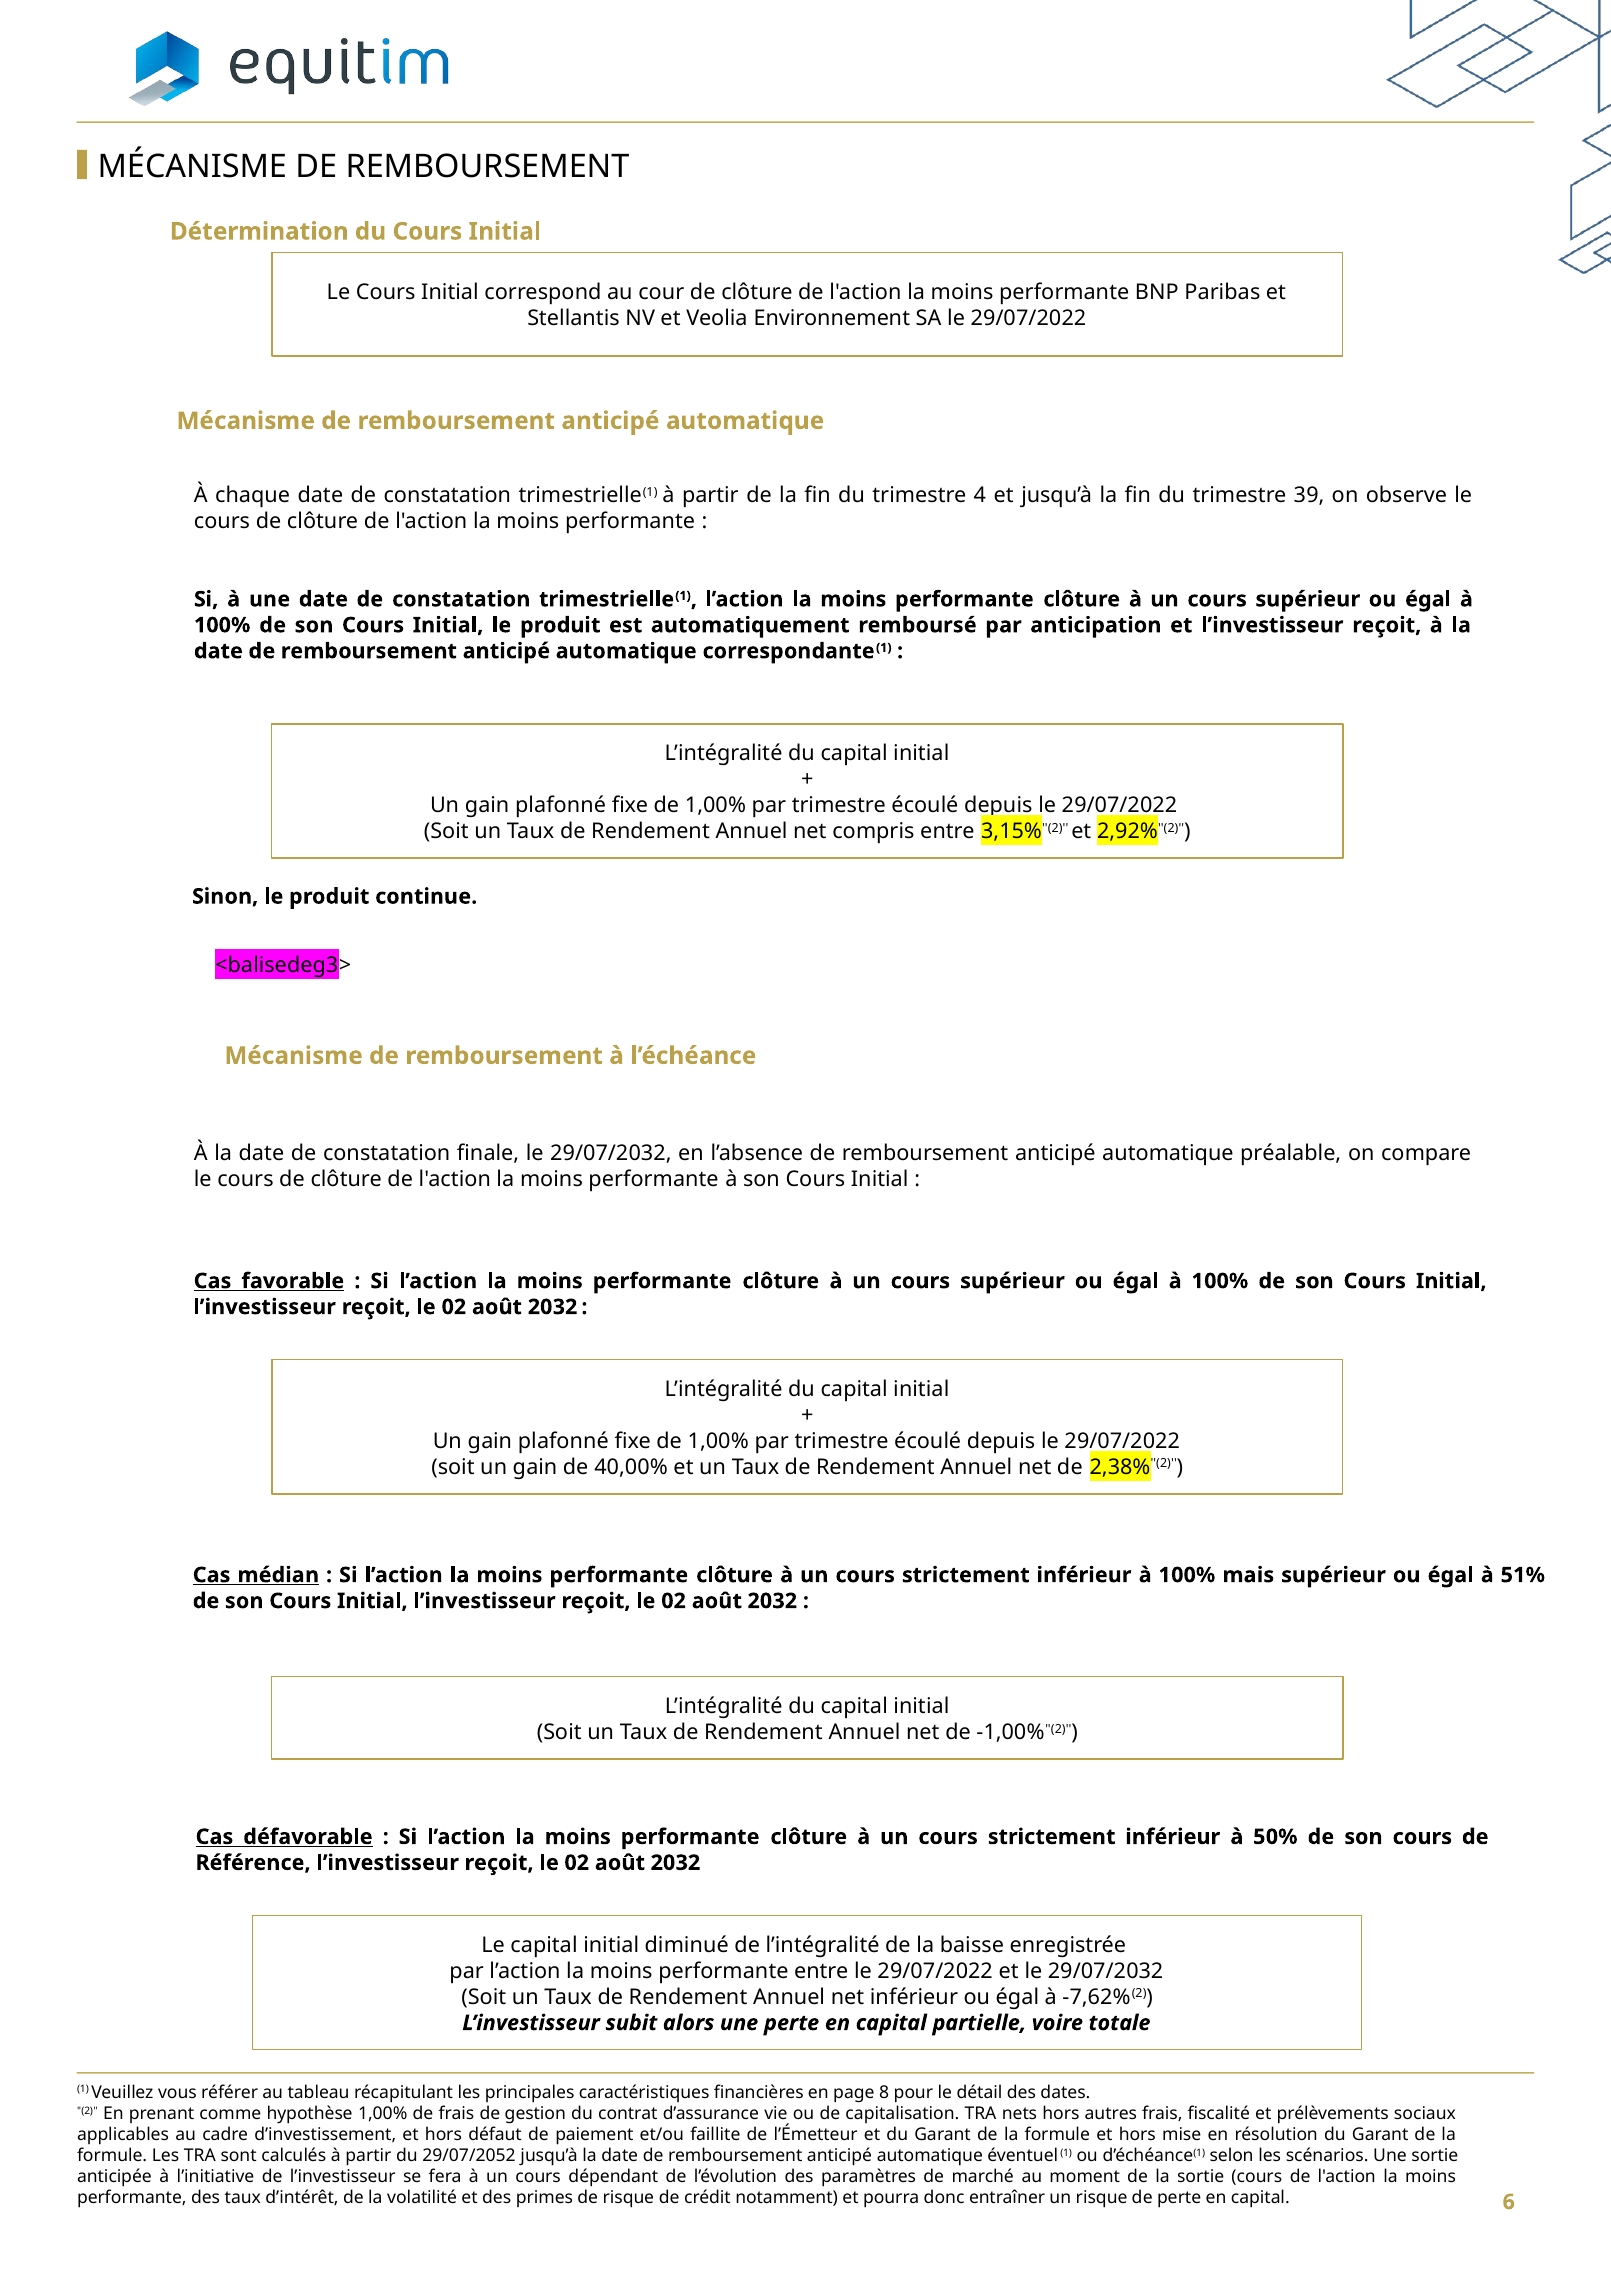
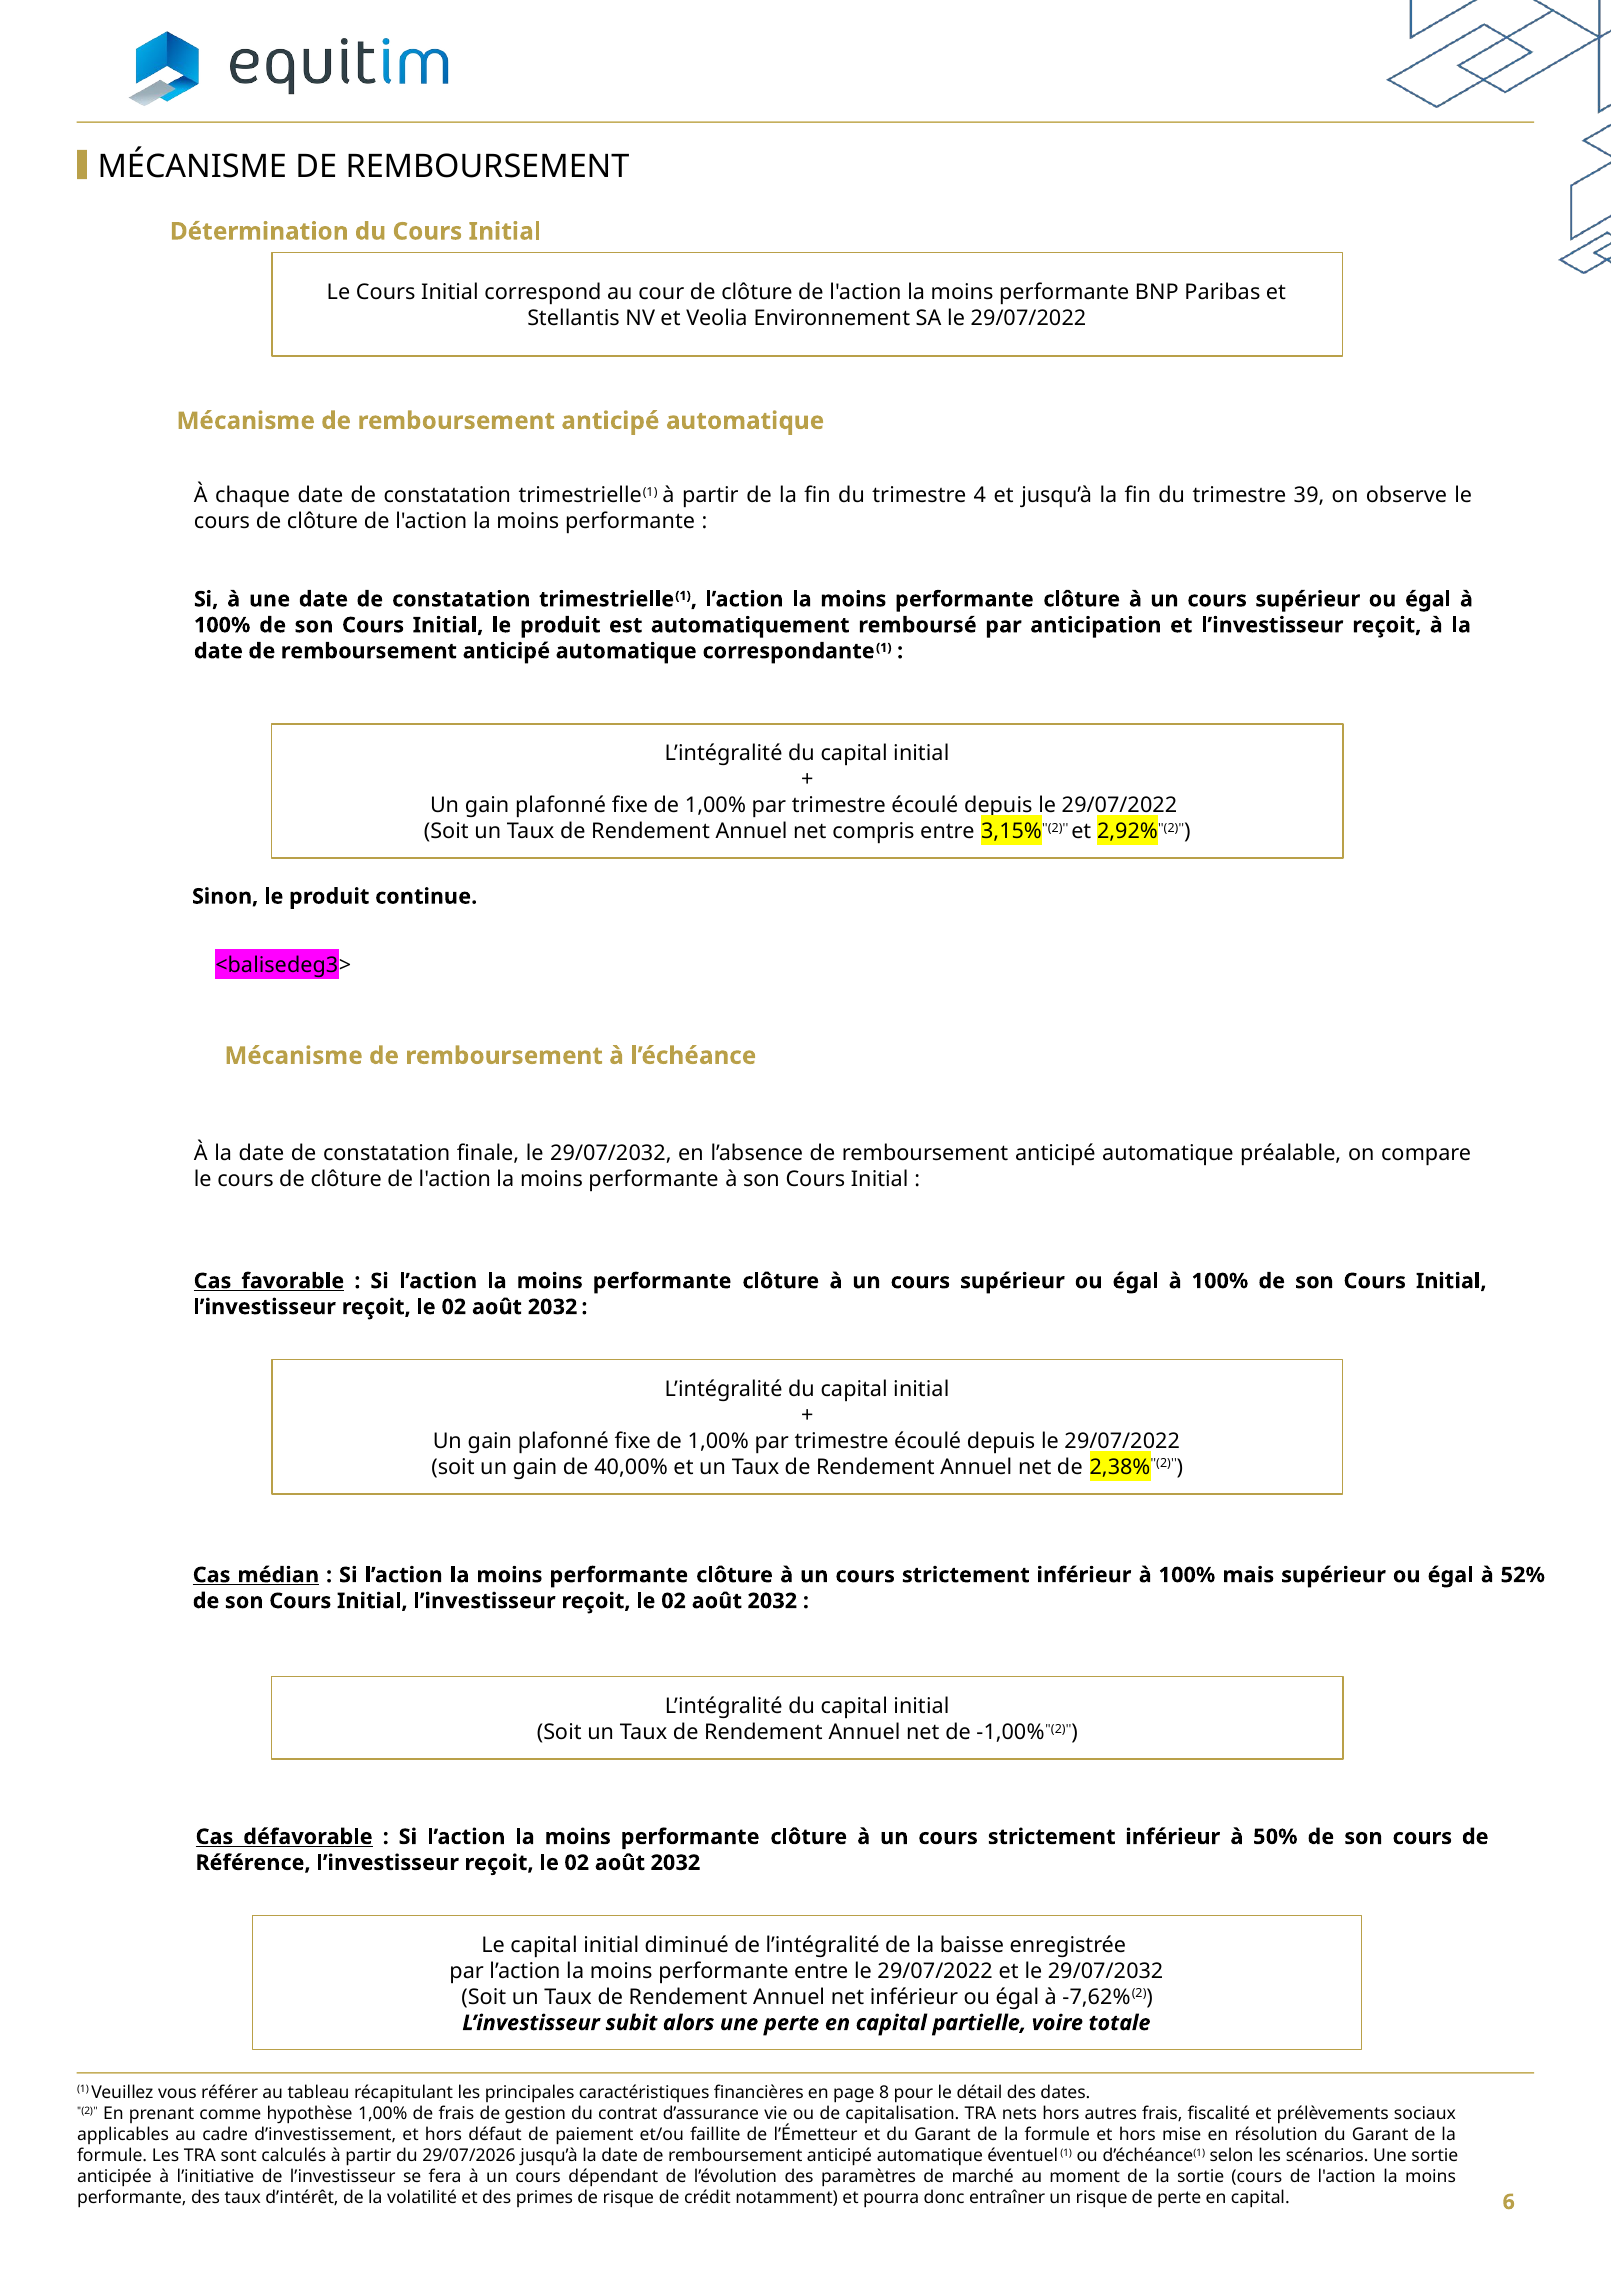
51%: 51% -> 52%
29/07/2052: 29/07/2052 -> 29/07/2026
